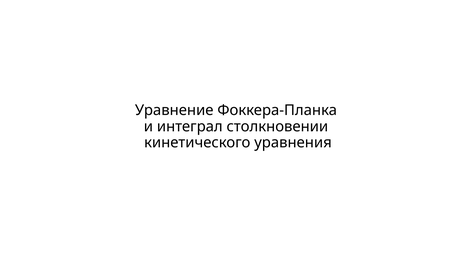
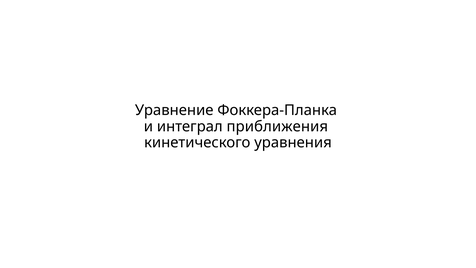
столкновении: столкновении -> приближения
